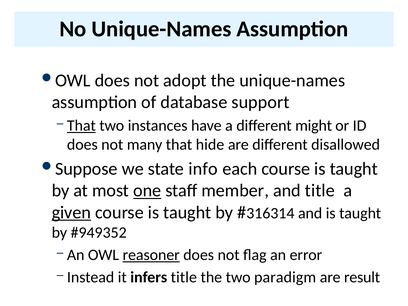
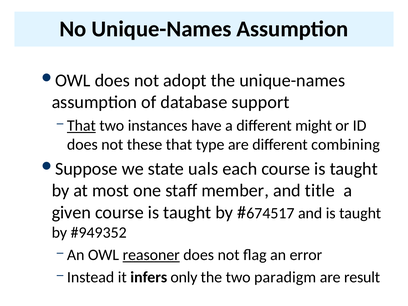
many: many -> these
hide: hide -> type
disallowed: disallowed -> combining
info: info -> uals
one underline: present -> none
given underline: present -> none
316314: 316314 -> 674517
infers title: title -> only
